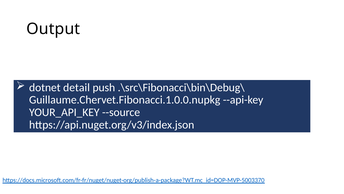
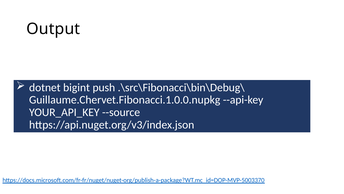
detail: detail -> bigint
